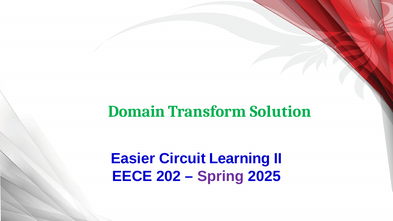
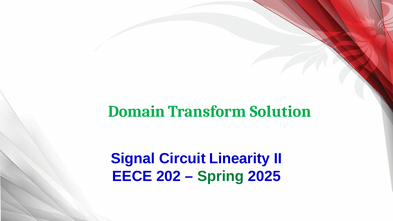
Easier: Easier -> Signal
Learning: Learning -> Linearity
Spring colour: purple -> green
